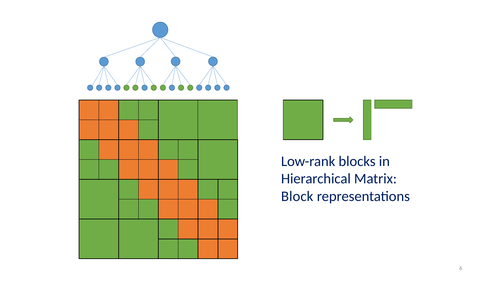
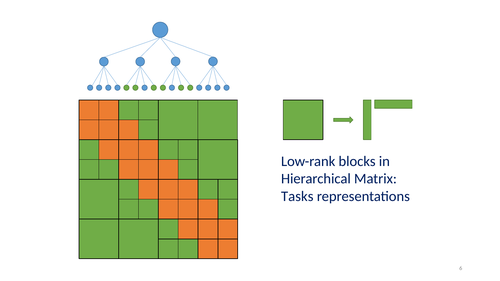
Block: Block -> Tasks
